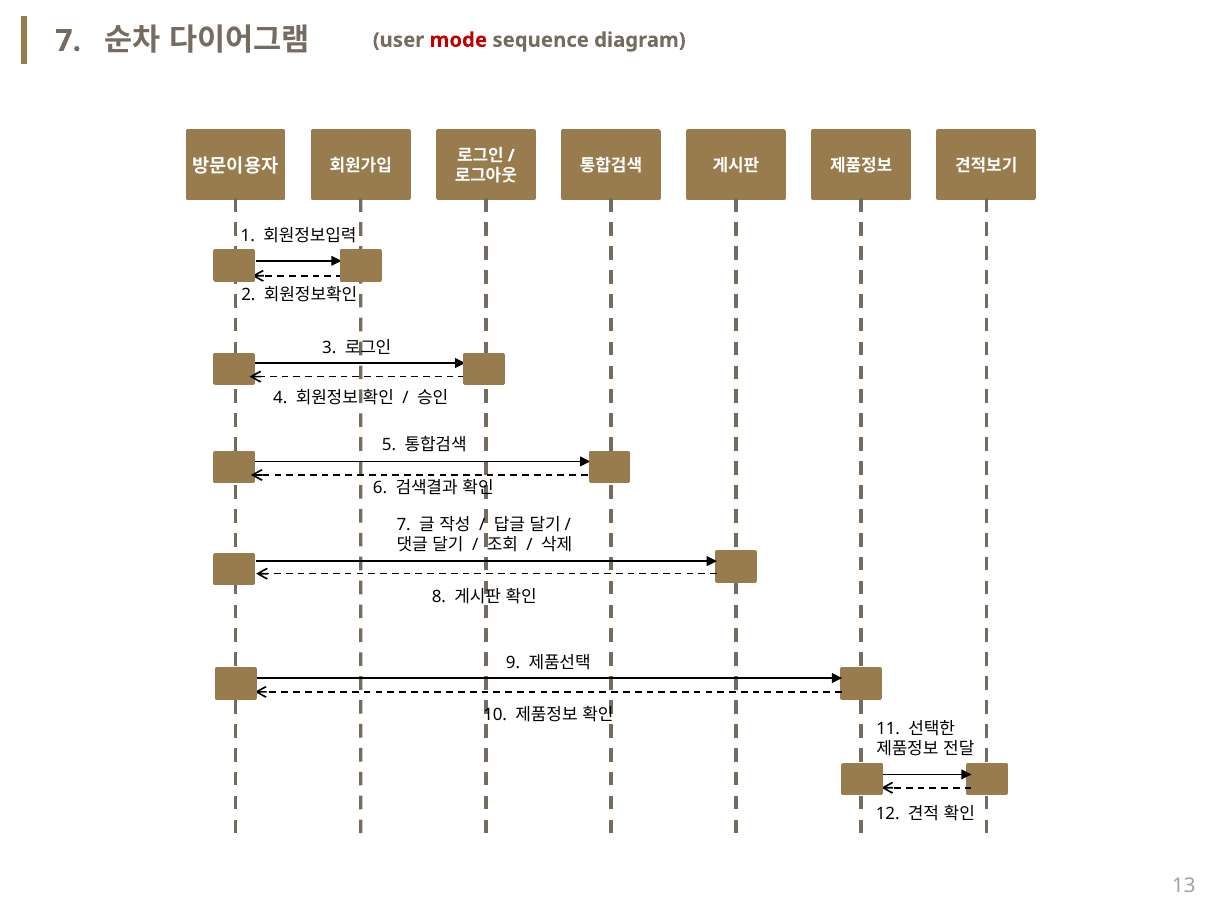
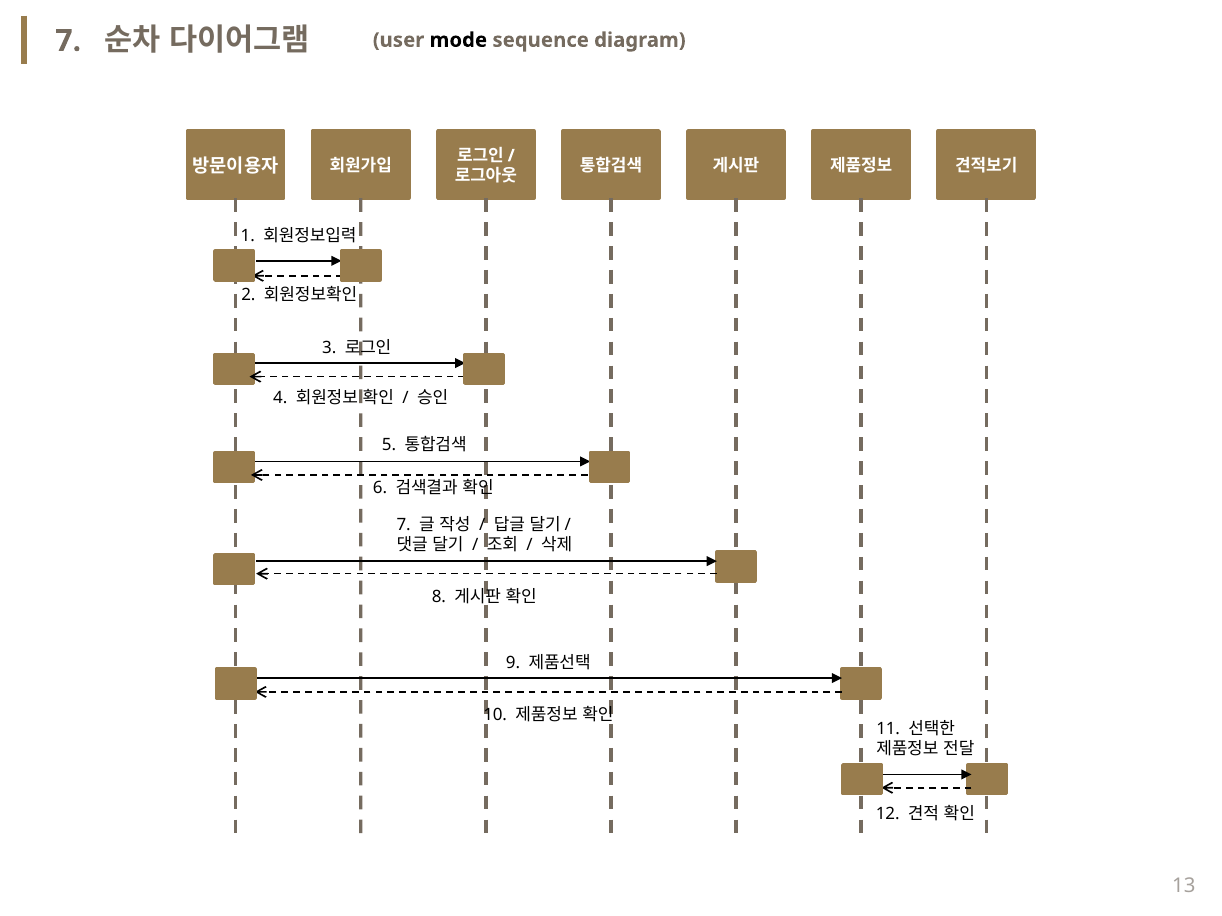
mode colour: red -> black
